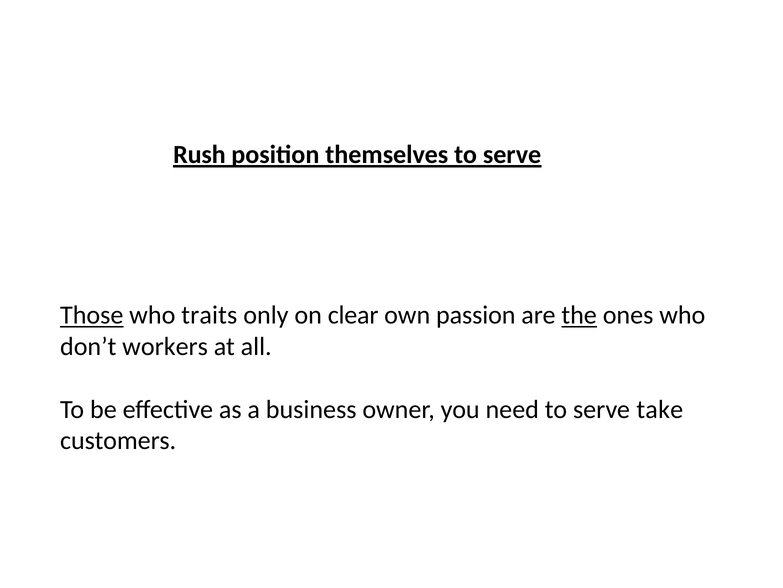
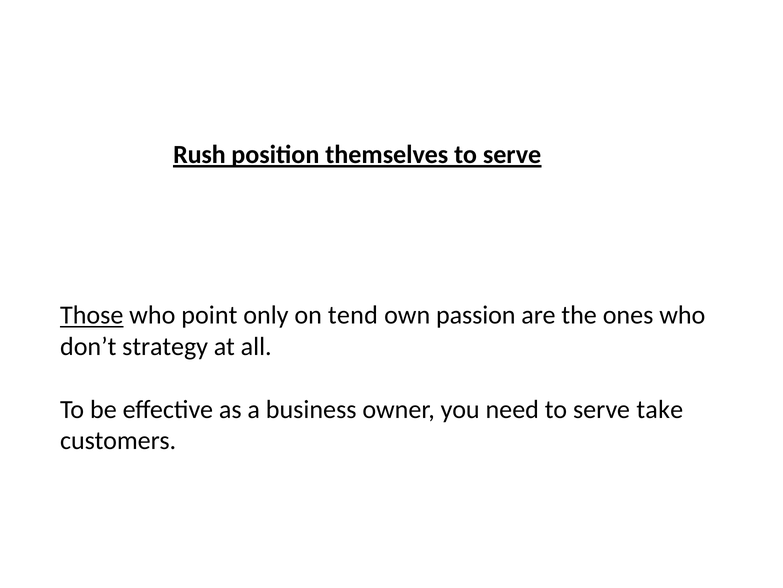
traits: traits -> point
clear: clear -> tend
the underline: present -> none
workers: workers -> strategy
